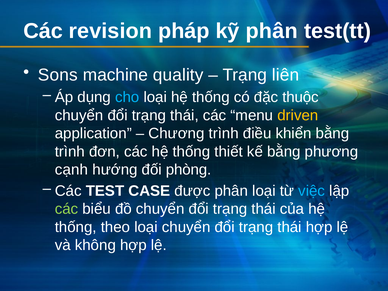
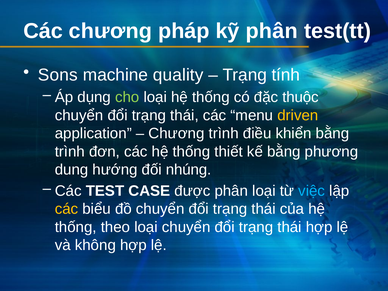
Các revision: revision -> chương
liên: liên -> tính
cho colour: light blue -> light green
cạnh: cạnh -> dung
phòng: phòng -> nhúng
các at (67, 209) colour: light green -> yellow
